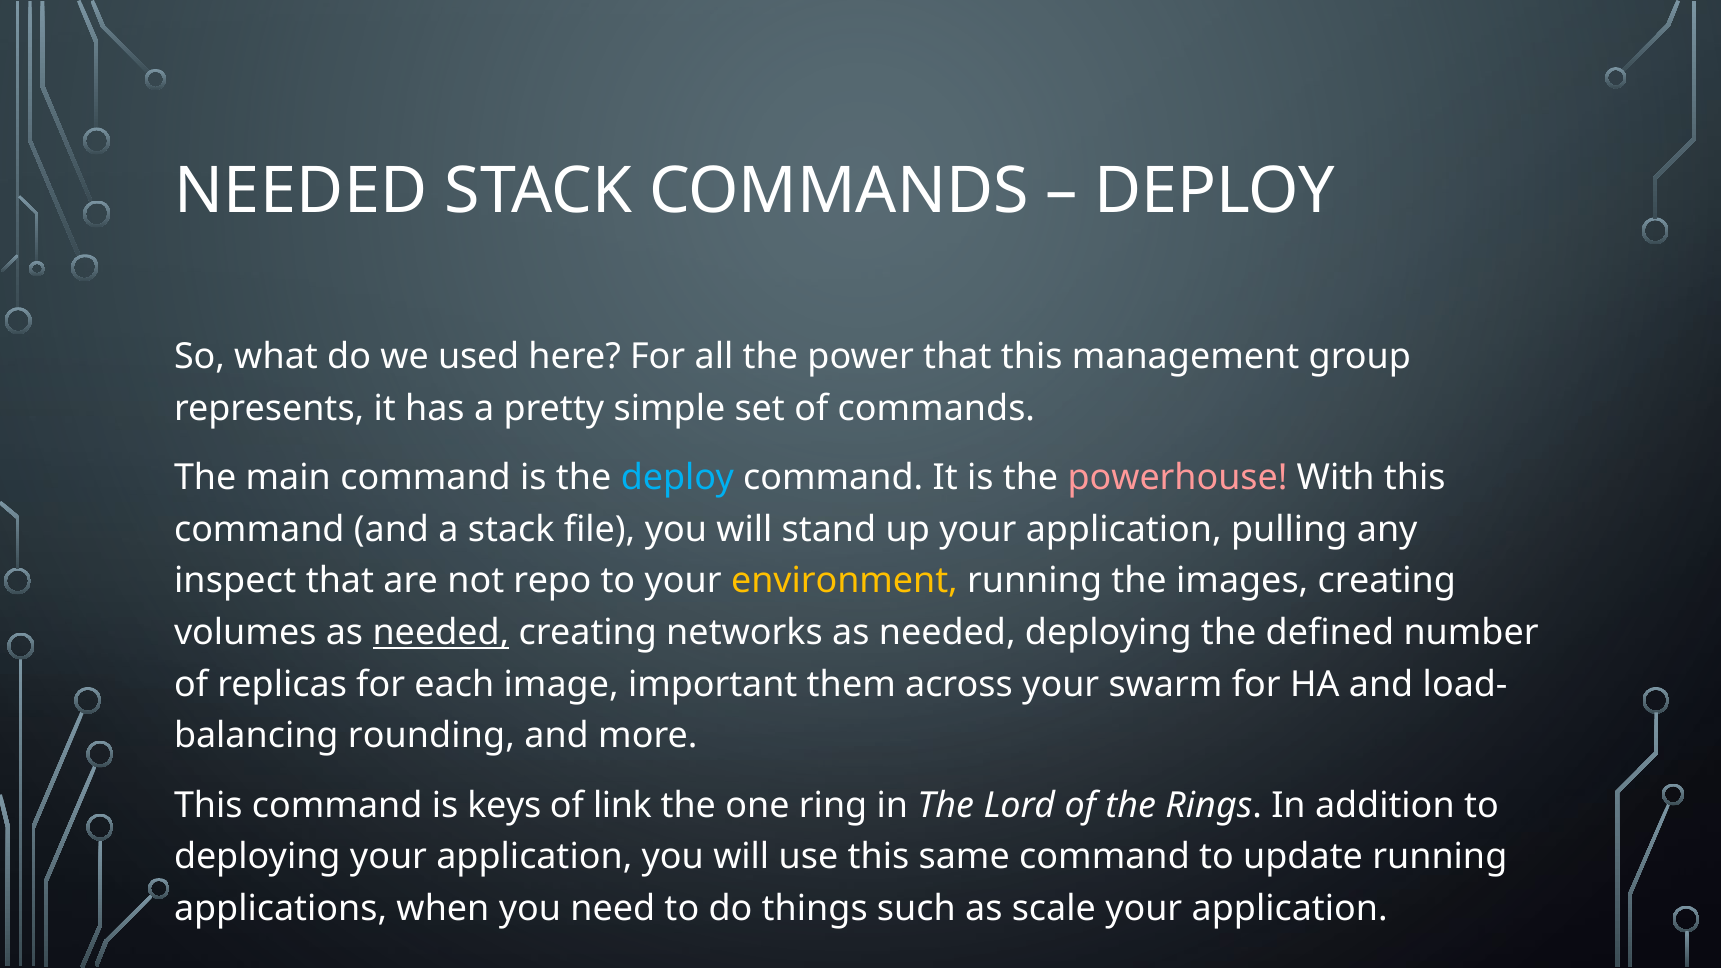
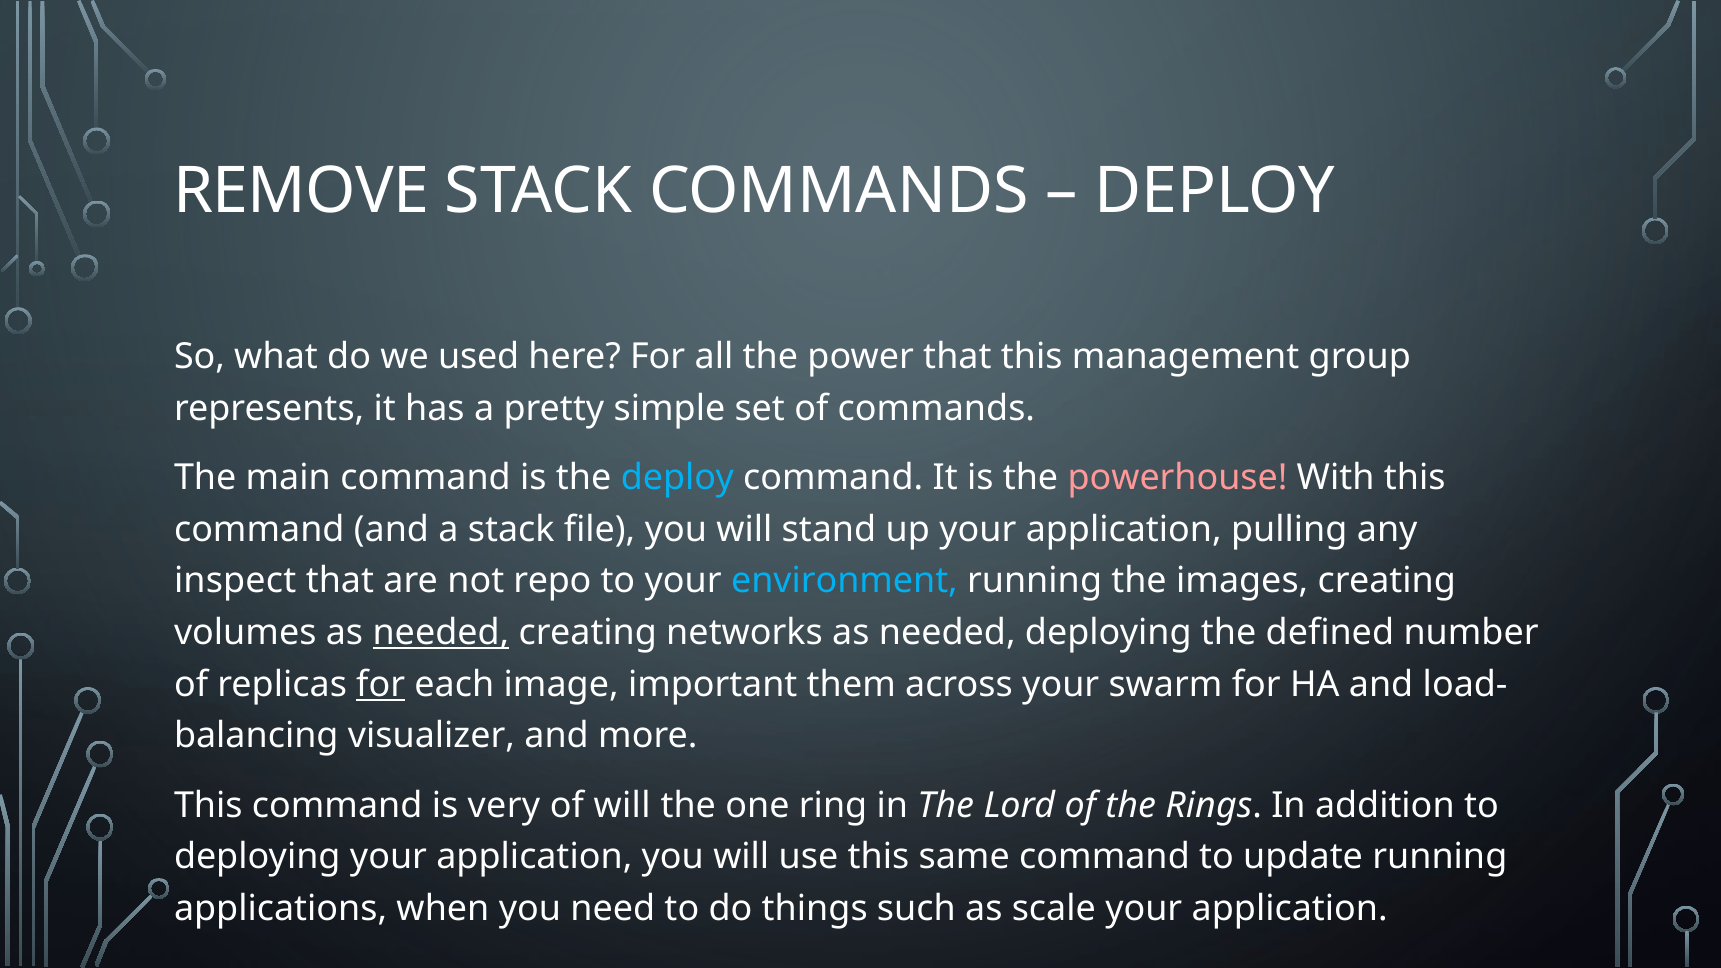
NEEDED at (301, 191): NEEDED -> REMOVE
environment colour: yellow -> light blue
for at (381, 684) underline: none -> present
rounding: rounding -> visualizer
keys: keys -> very
of link: link -> will
